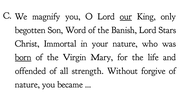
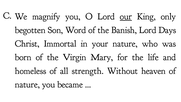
Stars: Stars -> Days
born underline: present -> none
offended: offended -> homeless
forgive: forgive -> heaven
